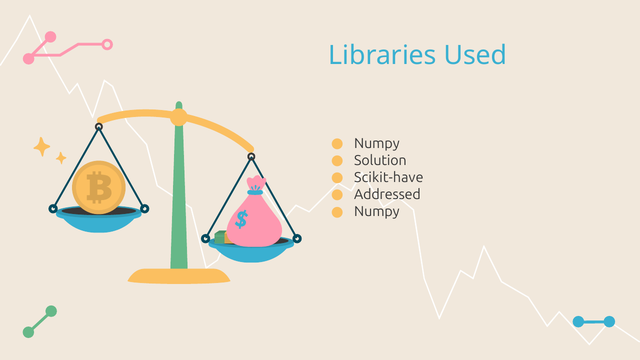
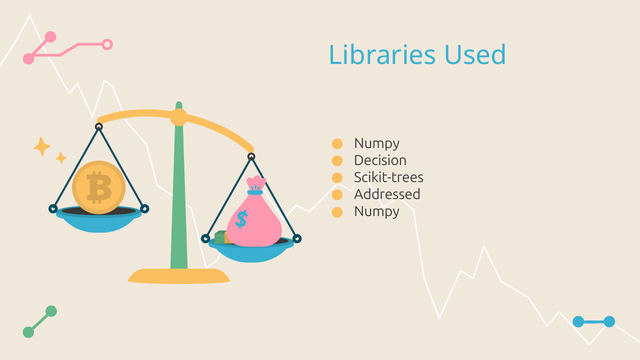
Solution: Solution -> Decision
Scikit-have: Scikit-have -> Scikit-trees
